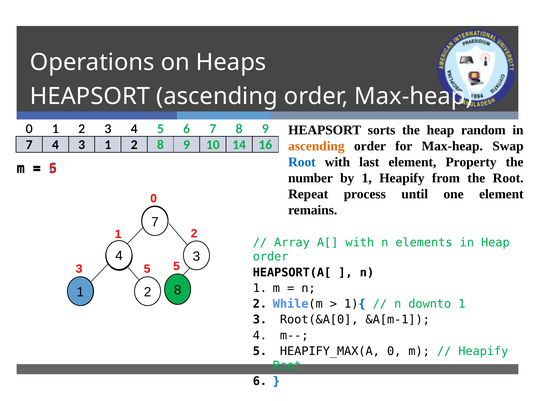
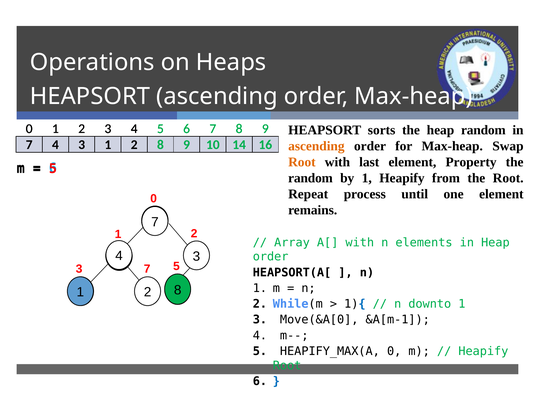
Root at (302, 162) colour: blue -> orange
number at (310, 178): number -> random
3 5: 5 -> 7
Root(&A[0: Root(&A[0 -> Move(&A[0
